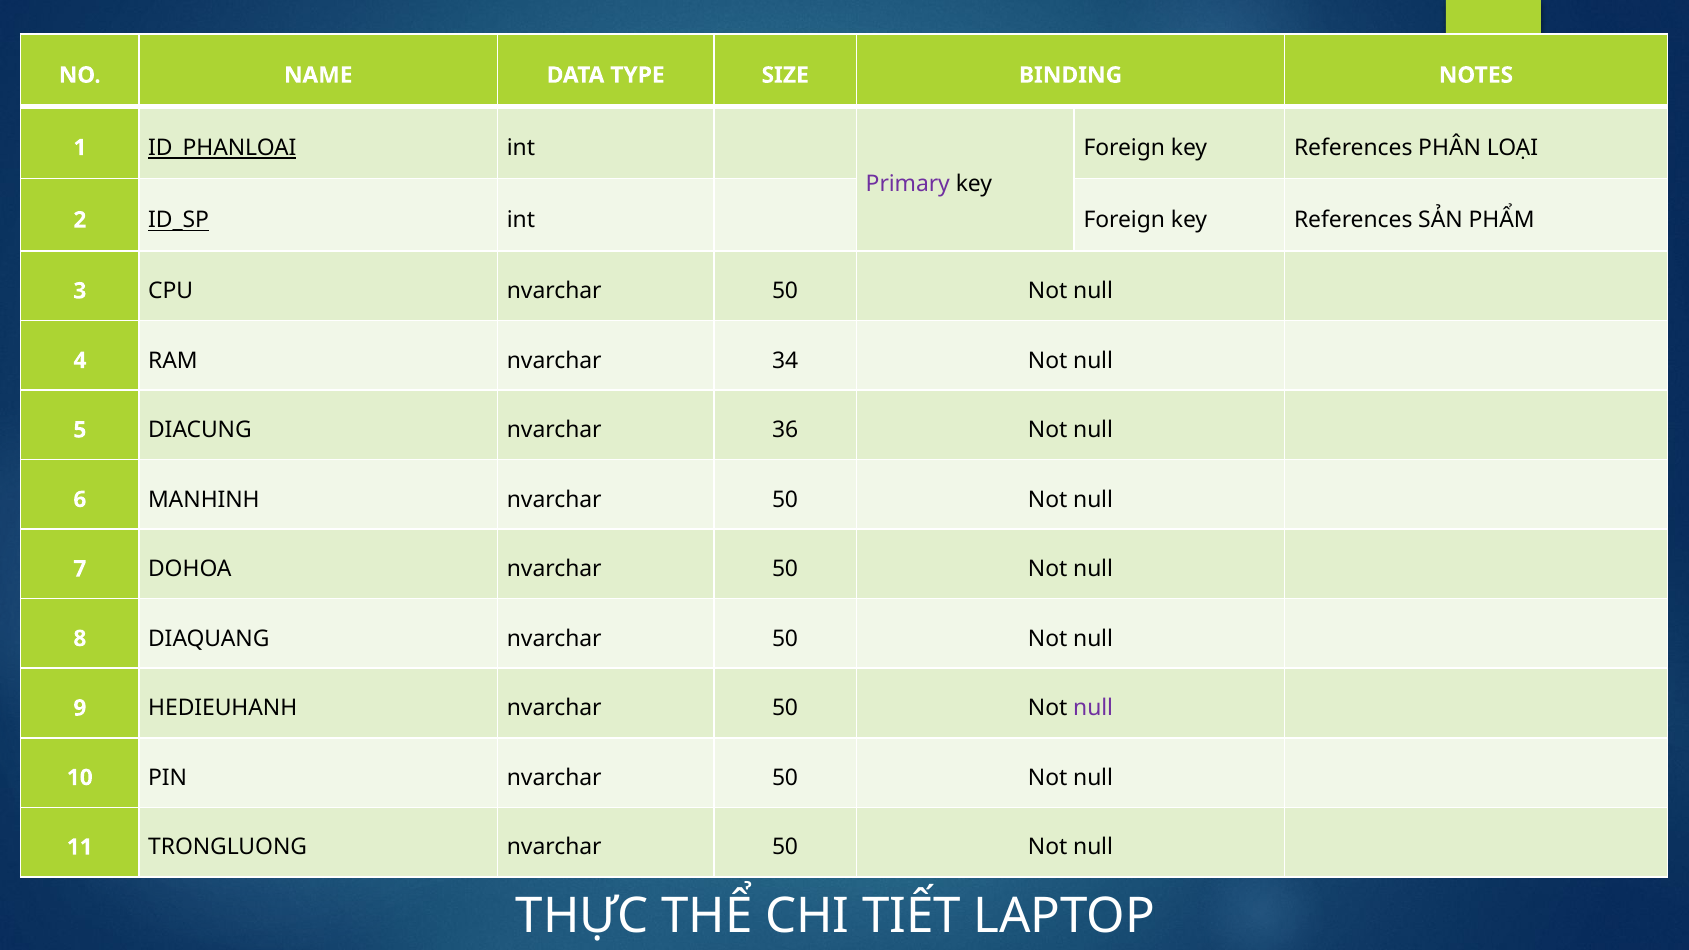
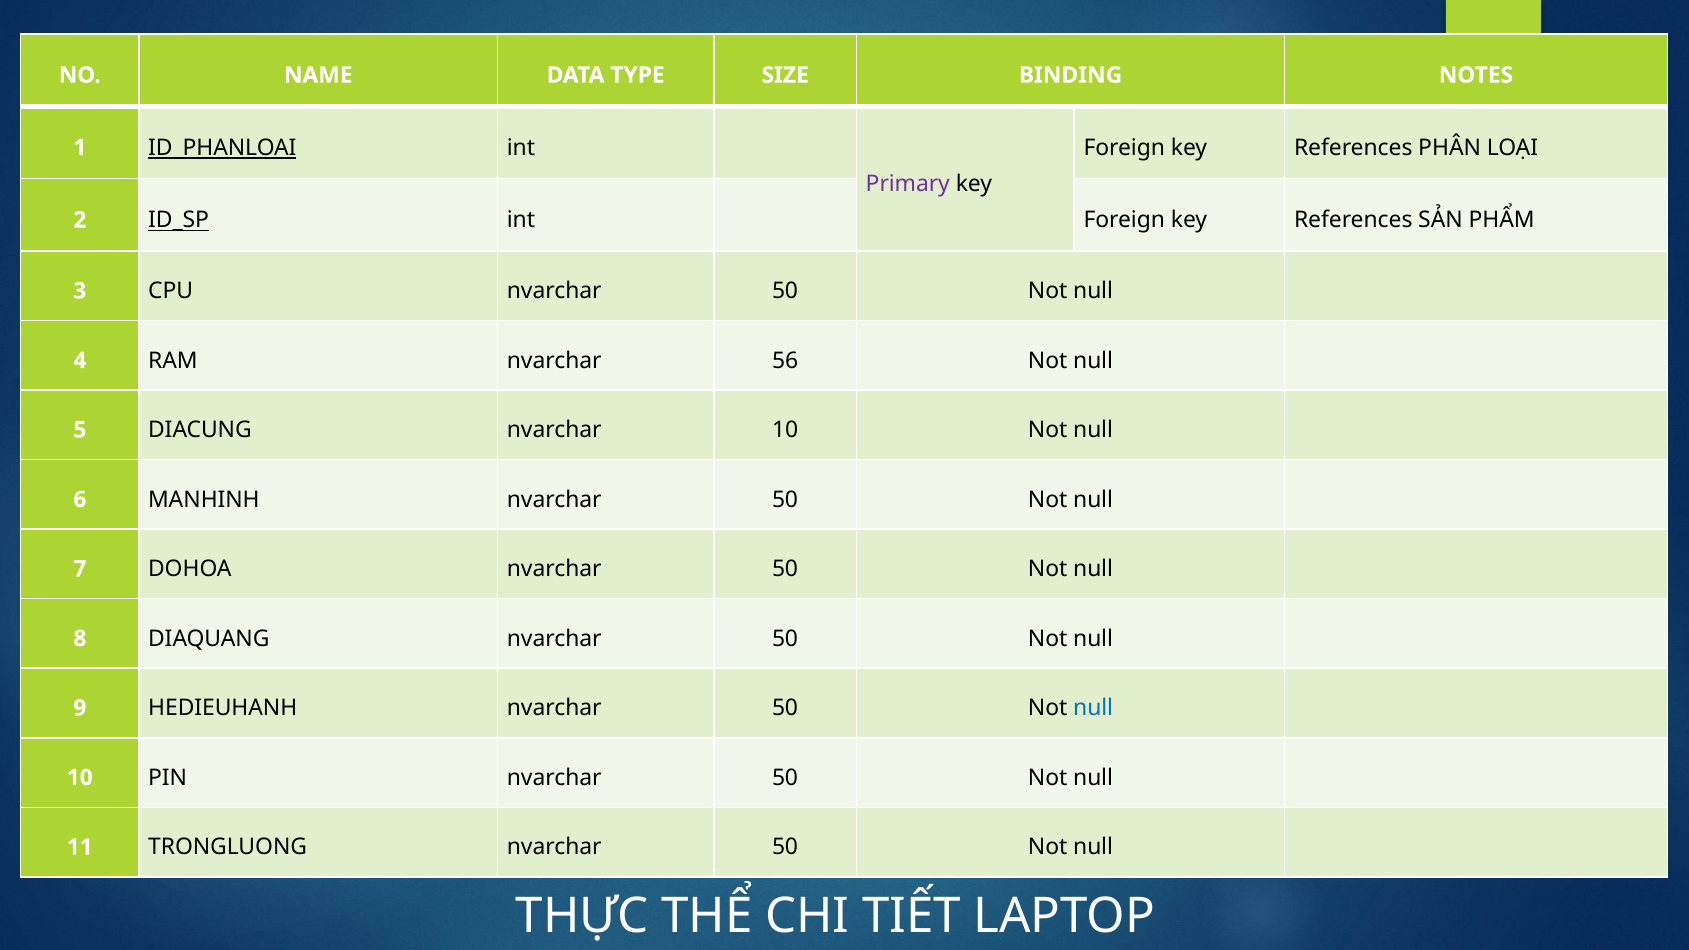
34: 34 -> 56
nvarchar 36: 36 -> 10
null at (1093, 708) colour: purple -> blue
